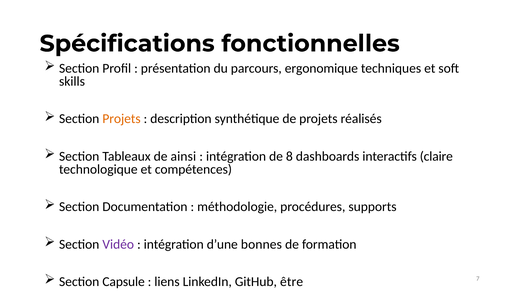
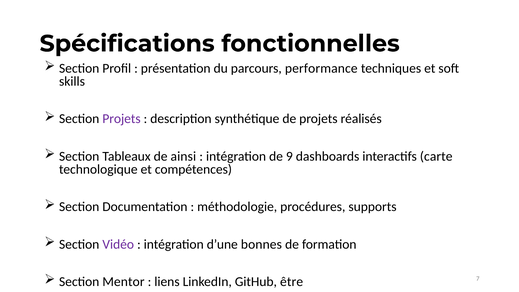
ergonomique: ergonomique -> performance
Projets at (122, 119) colour: orange -> purple
8: 8 -> 9
claire: claire -> carte
Capsule: Capsule -> Mentor
